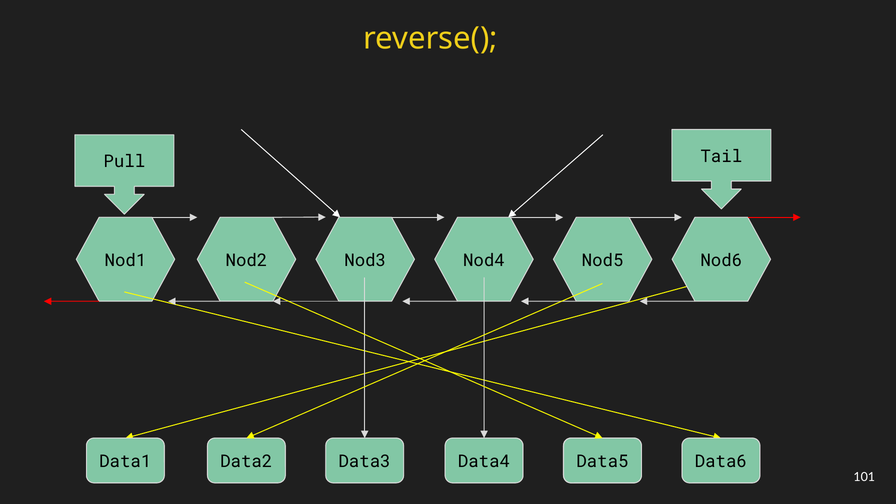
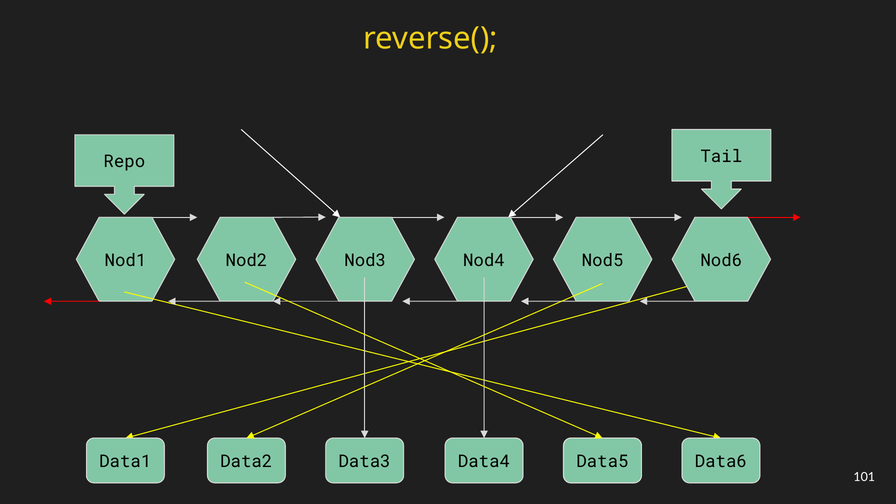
Pull: Pull -> Repo
